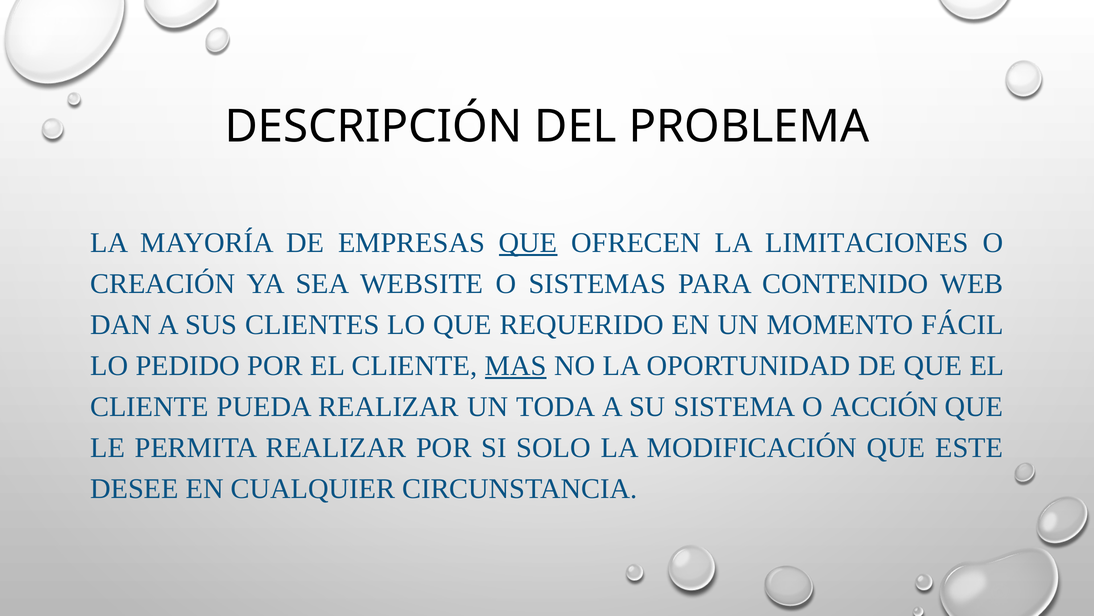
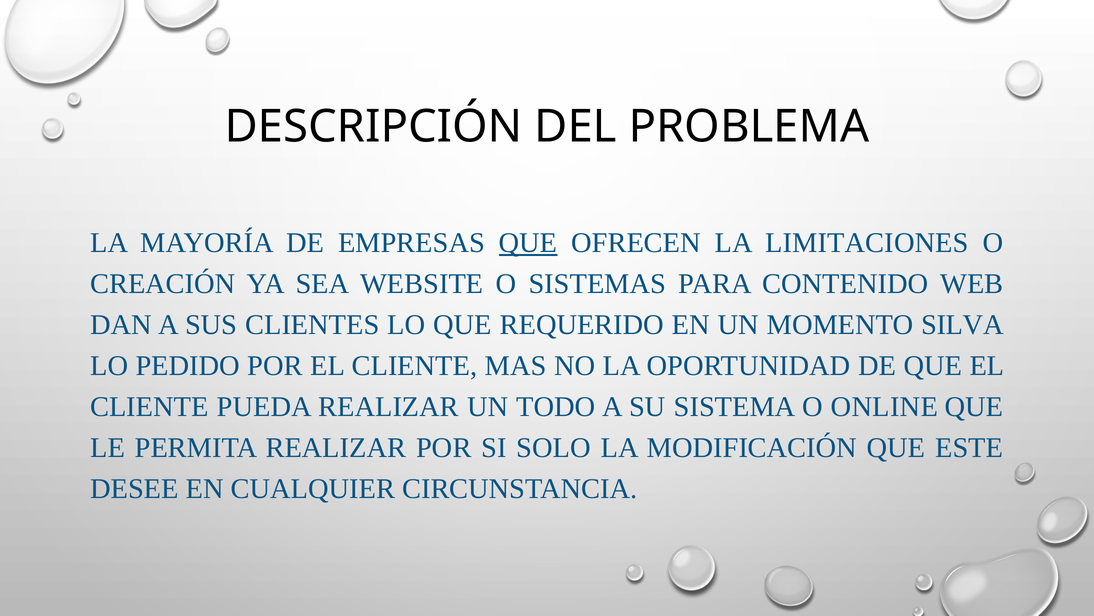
FÁCIL: FÁCIL -> SILVA
MAS underline: present -> none
TODA: TODA -> TODO
ACCIÓN: ACCIÓN -> ONLINE
